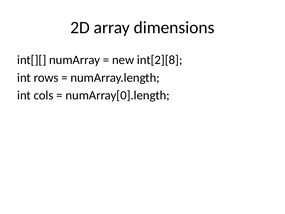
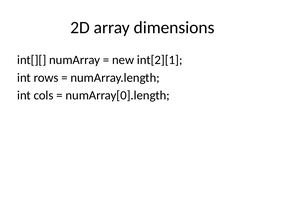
int[2][8: int[2][8 -> int[2][1
